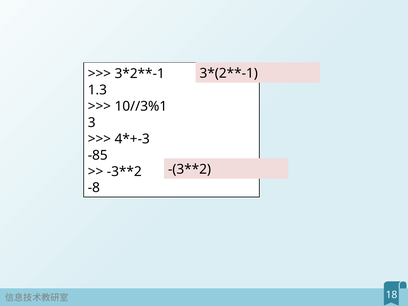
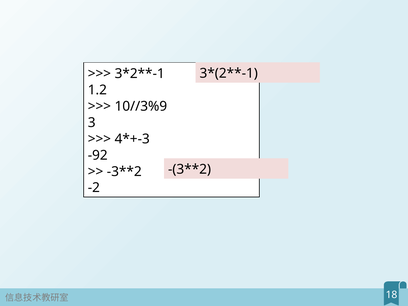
1.3: 1.3 -> 1.2
10//3%1: 10//3%1 -> 10//3%9
-85: -85 -> -92
-8: -8 -> -2
